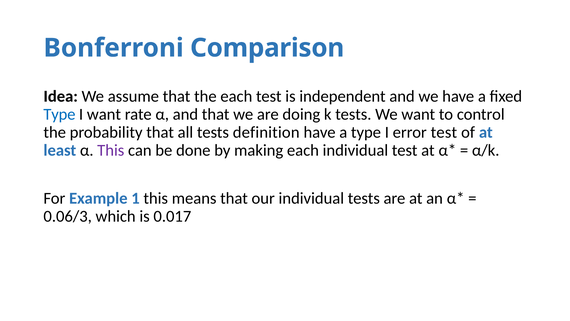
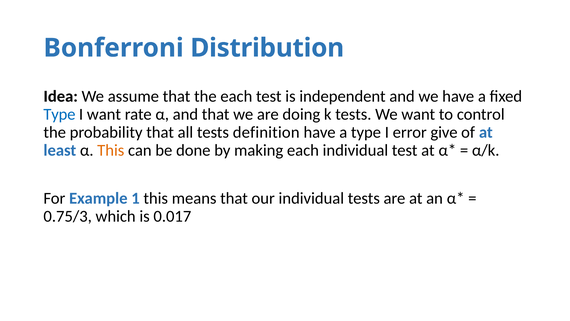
Comparison: Comparison -> Distribution
error test: test -> give
This at (111, 150) colour: purple -> orange
0.06/3: 0.06/3 -> 0.75/3
